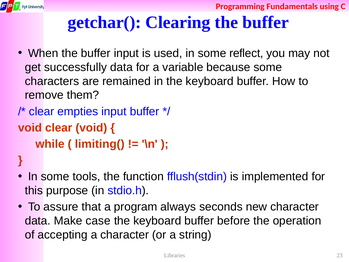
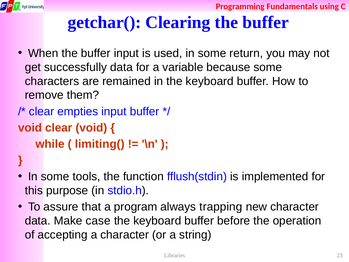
reflect: reflect -> return
seconds: seconds -> trapping
